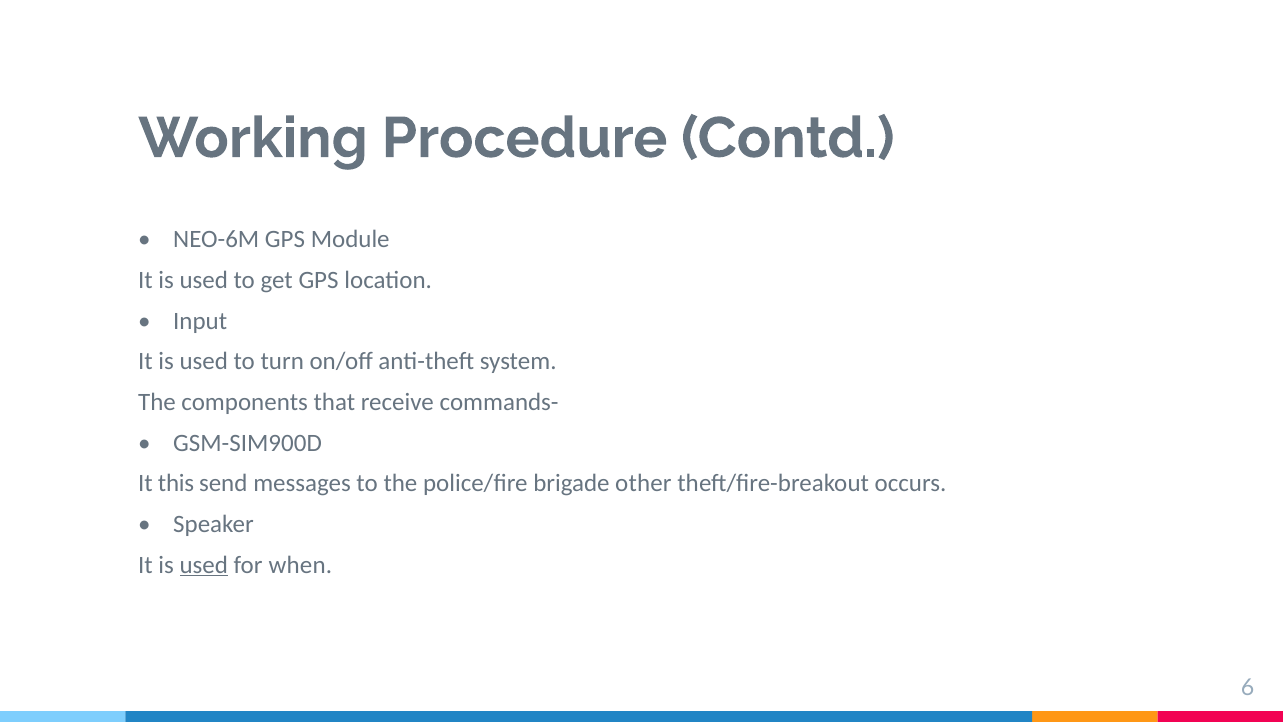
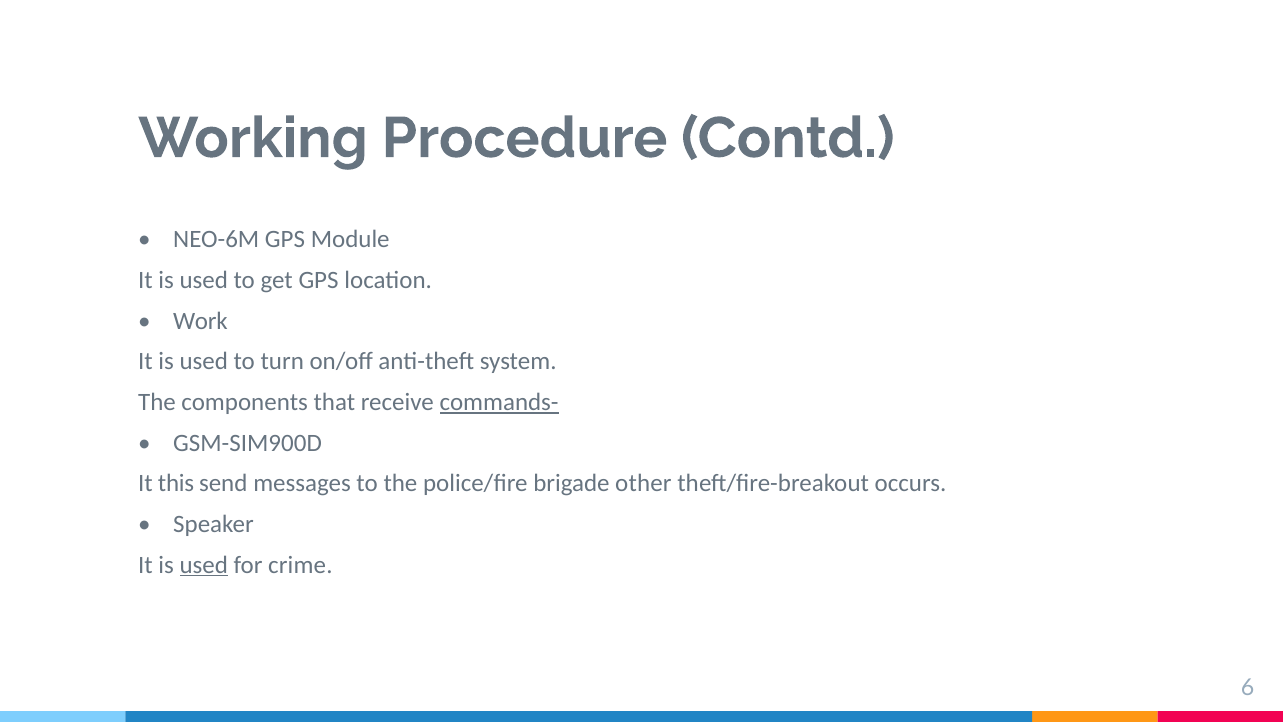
Input: Input -> Work
commands- underline: none -> present
when: when -> crime
